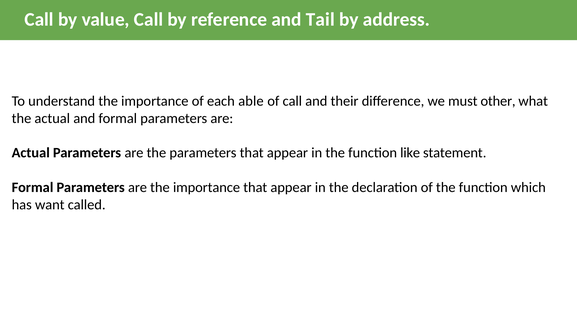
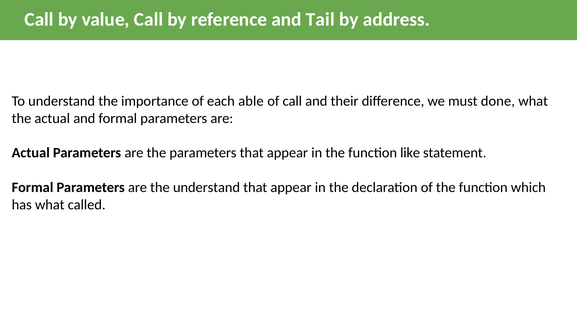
other: other -> done
are the importance: importance -> understand
has want: want -> what
